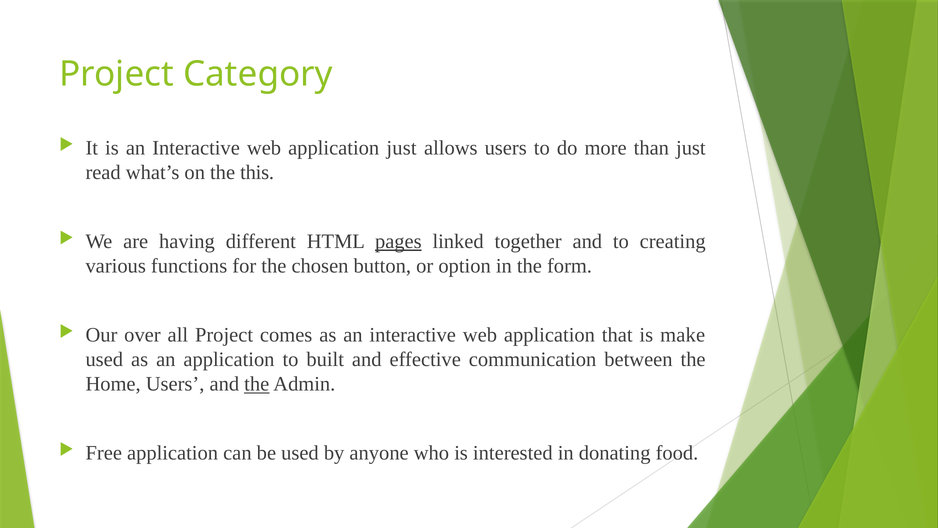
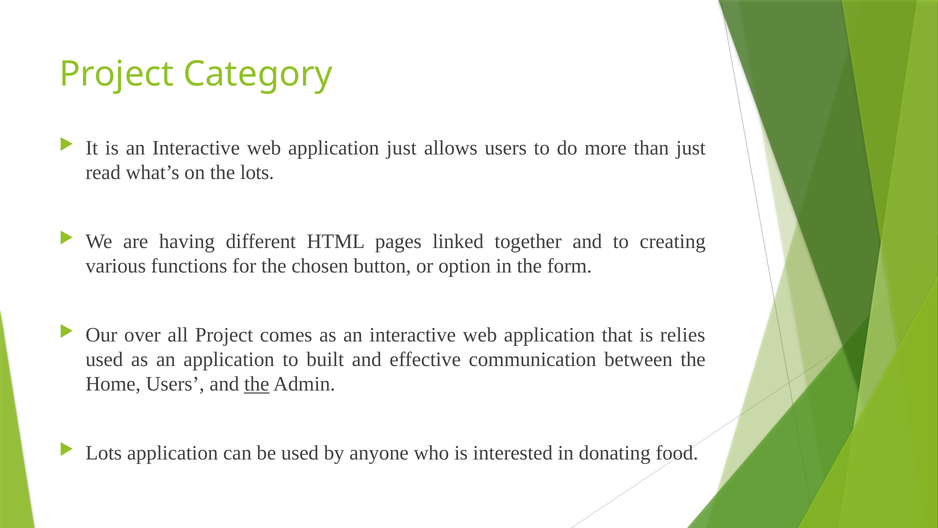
the this: this -> lots
pages underline: present -> none
make: make -> relies
Free at (104, 453): Free -> Lots
